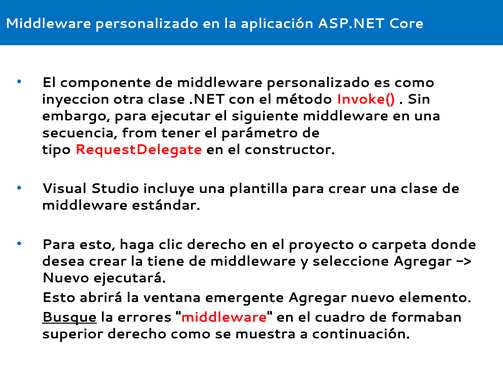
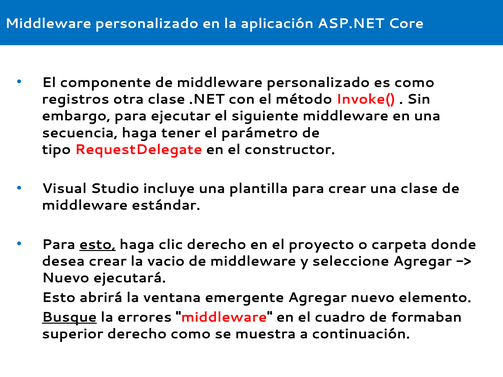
inyeccion: inyeccion -> registros
secuencia from: from -> haga
esto at (97, 245) underline: none -> present
tiene: tiene -> vacio
